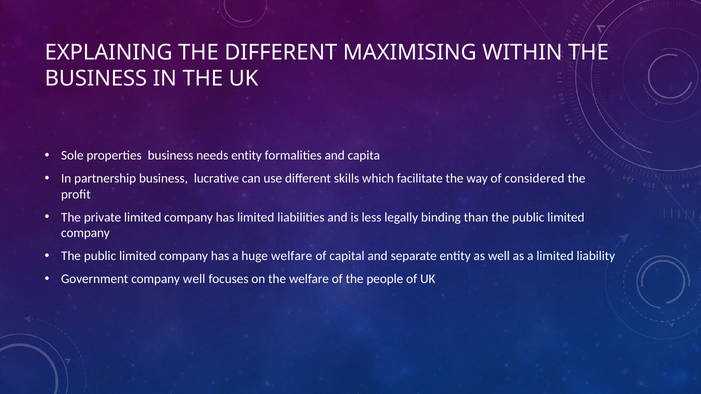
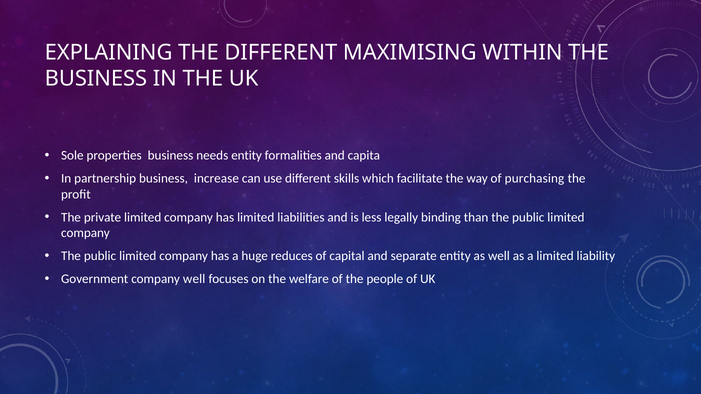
lucrative: lucrative -> increase
considered: considered -> purchasing
huge welfare: welfare -> reduces
